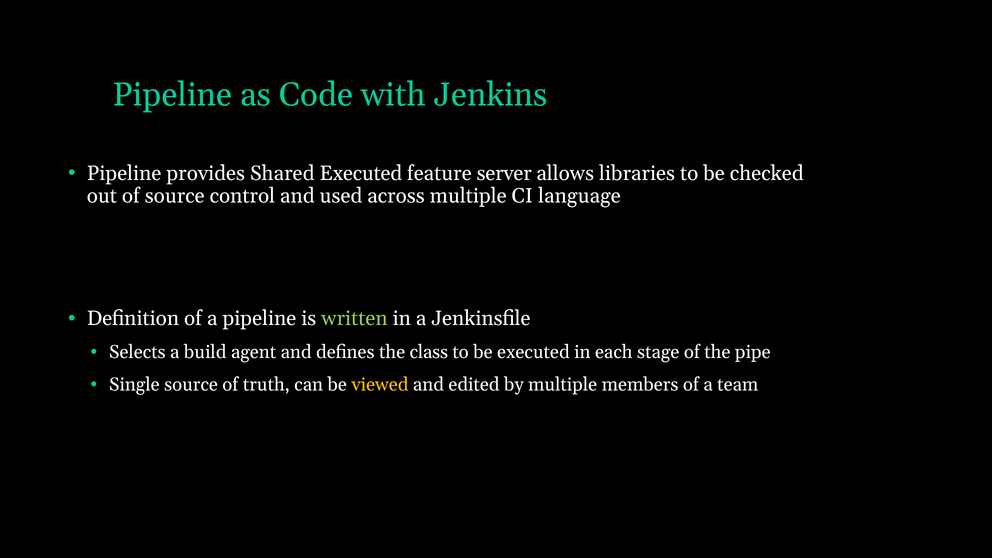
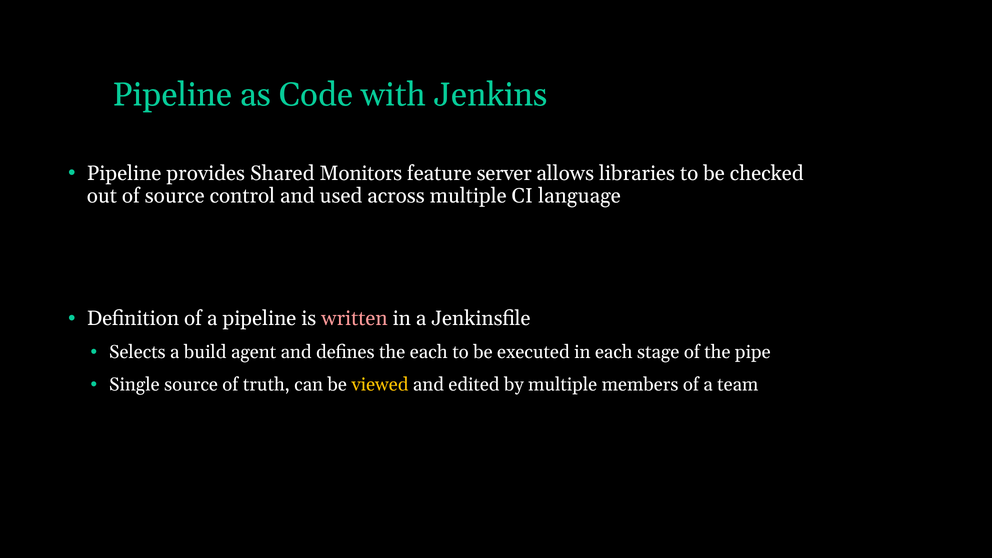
Shared Executed: Executed -> Monitors
written colour: light green -> pink
the class: class -> each
